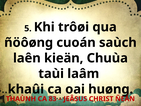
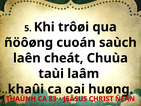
kieän: kieän -> cheát
